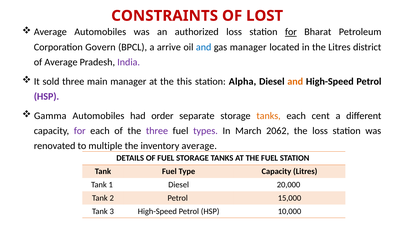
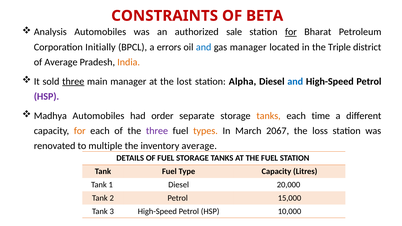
LOST: LOST -> BETA
Average at (50, 32): Average -> Analysis
authorized loss: loss -> sale
Govern: Govern -> Initially
arrive: arrive -> errors
the Litres: Litres -> Triple
India colour: purple -> orange
three at (73, 81) underline: none -> present
this: this -> lost
and at (295, 81) colour: orange -> blue
Gamma: Gamma -> Madhya
cent: cent -> time
for at (80, 131) colour: purple -> orange
types colour: purple -> orange
2062: 2062 -> 2067
